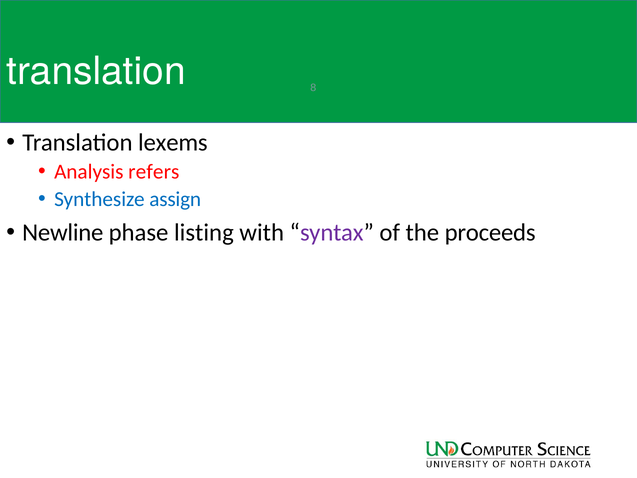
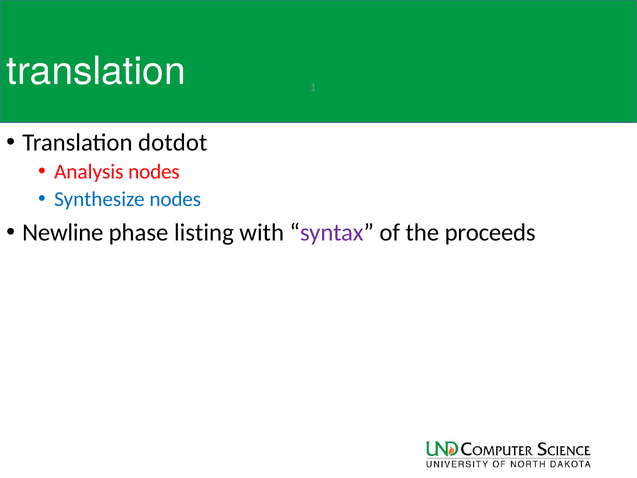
8: 8 -> 1
lexems: lexems -> dotdot
Analysis refers: refers -> nodes
Synthesize assign: assign -> nodes
